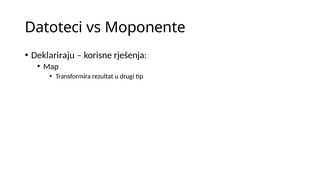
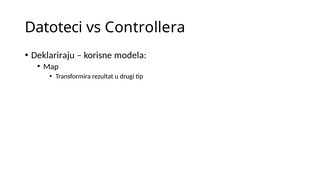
Moponente: Moponente -> Controllera
rješenja: rješenja -> modela
